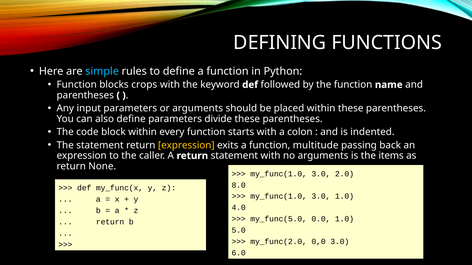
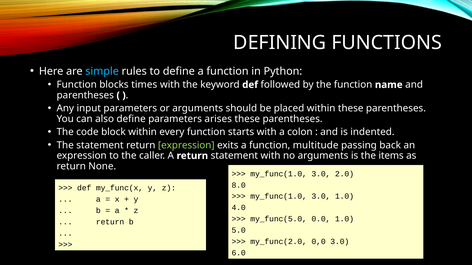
crops: crops -> times
divide: divide -> arises
expression at (186, 145) colour: yellow -> light green
